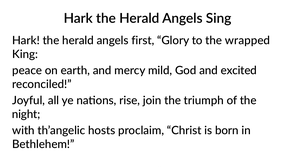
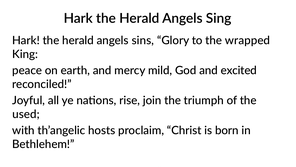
first: first -> sins
night: night -> used
